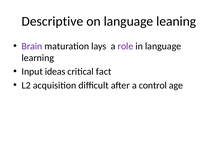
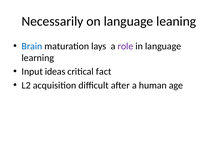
Descriptive: Descriptive -> Necessarily
Brain colour: purple -> blue
control: control -> human
